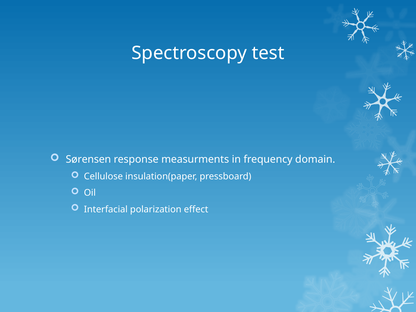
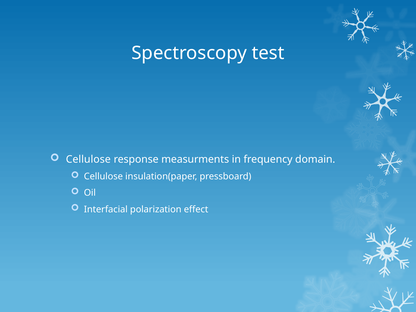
Sørensen at (88, 159): Sørensen -> Cellulose
